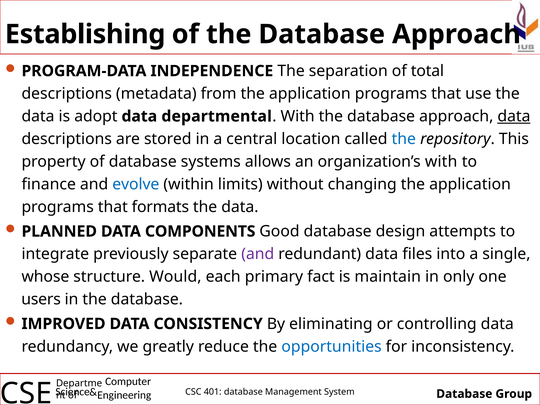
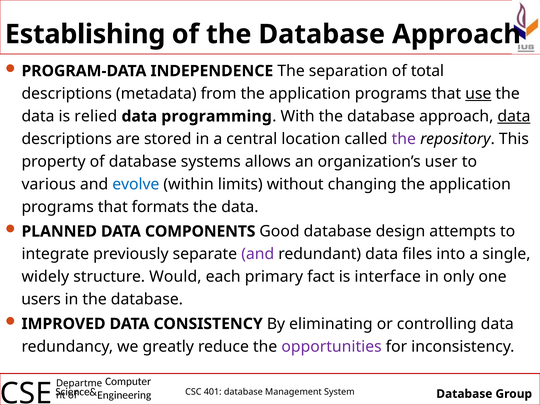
use underline: none -> present
adopt: adopt -> relied
departmental: departmental -> programming
the at (404, 139) colour: blue -> purple
organization’s with: with -> user
finance: finance -> various
whose: whose -> widely
maintain: maintain -> interface
opportunities colour: blue -> purple
